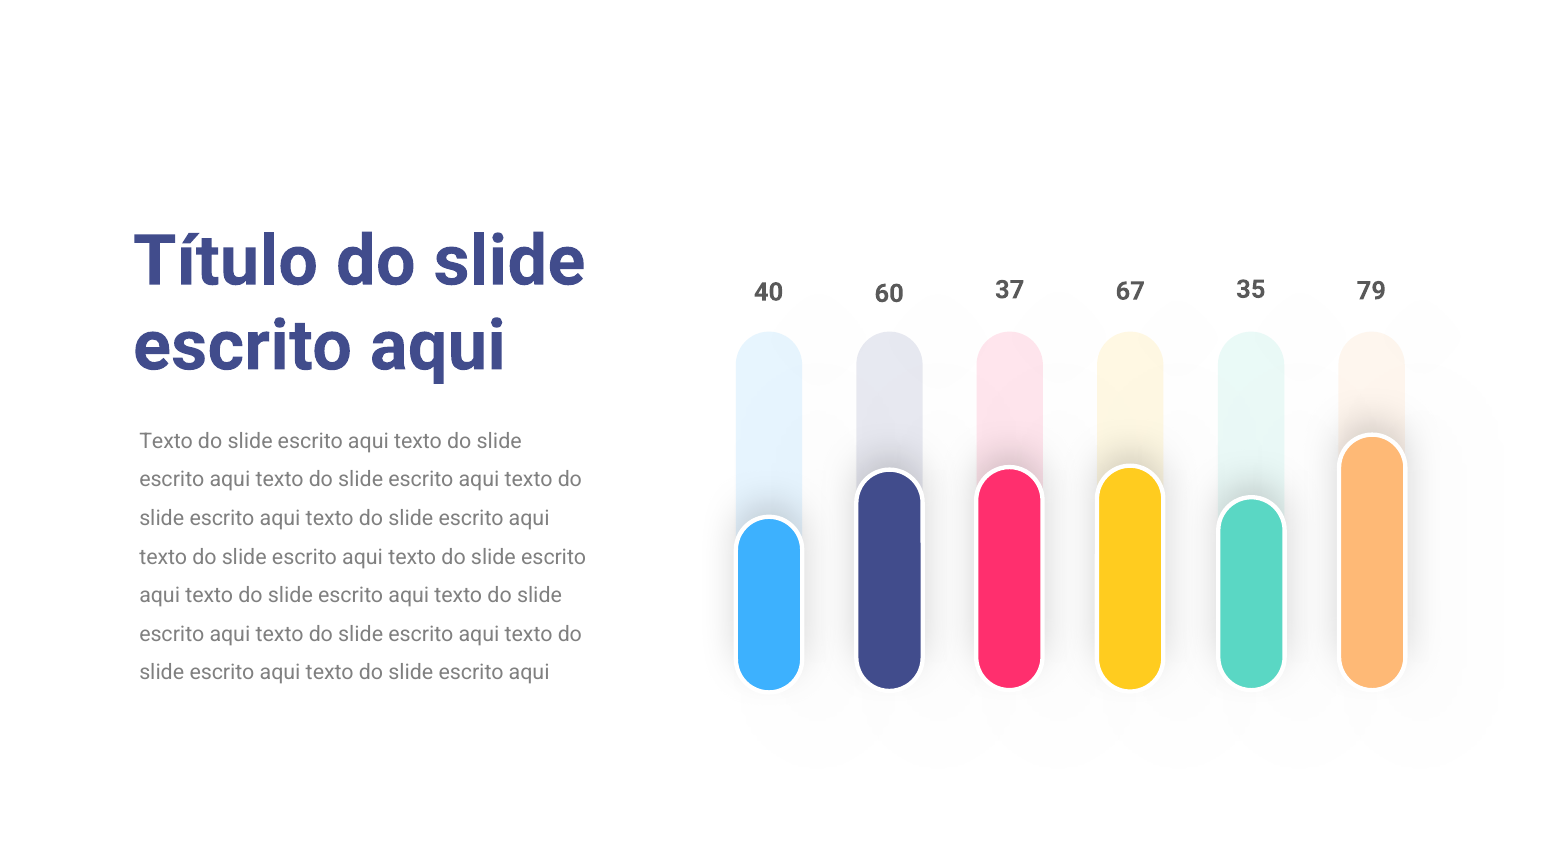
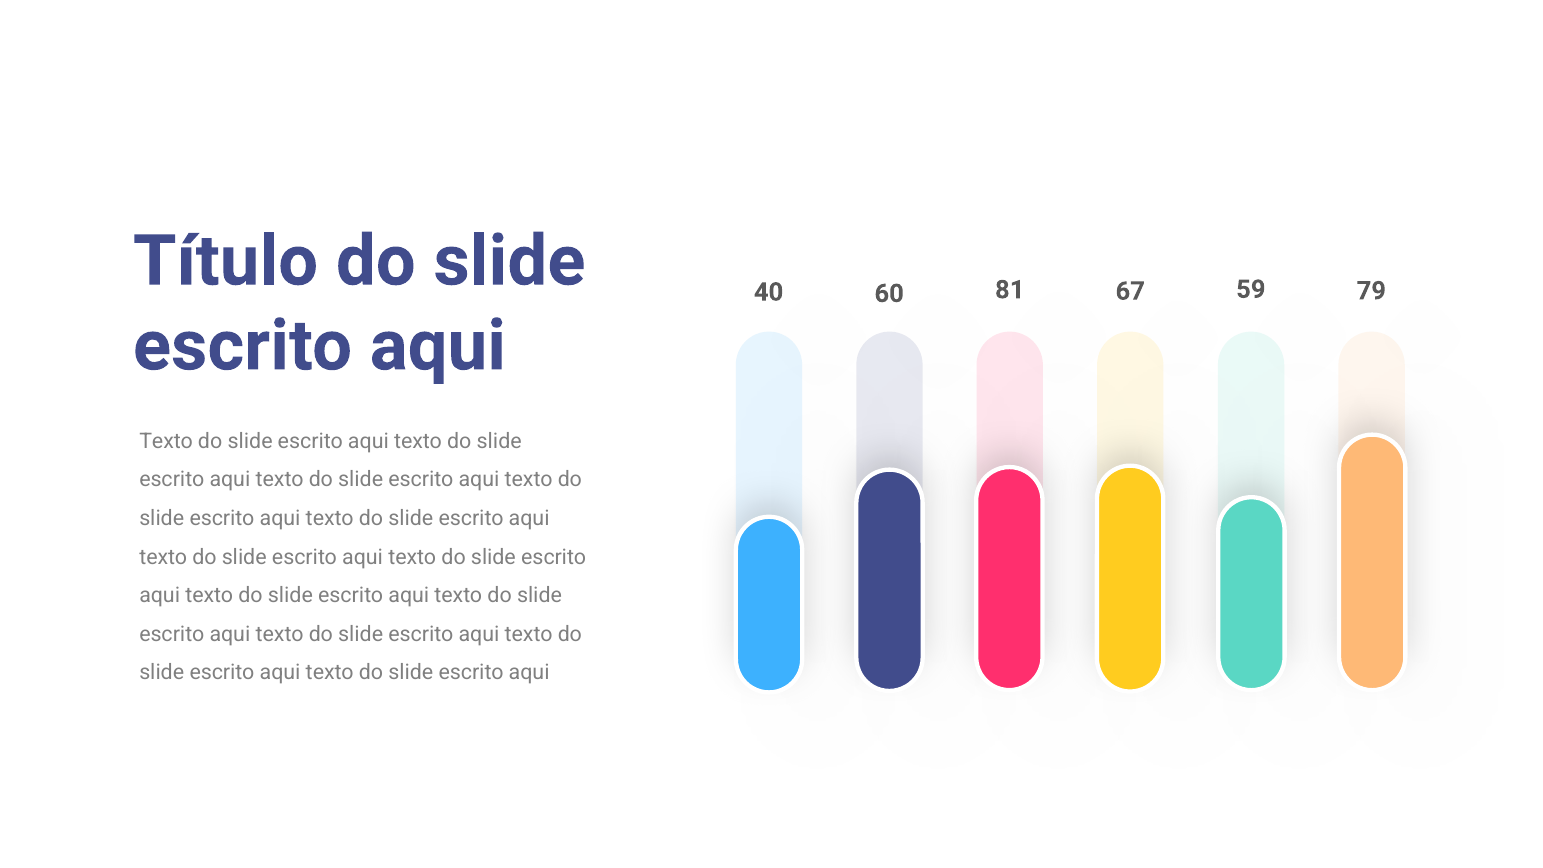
37: 37 -> 81
35: 35 -> 59
